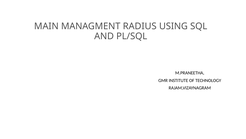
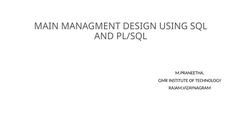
RADIUS: RADIUS -> DESIGN
